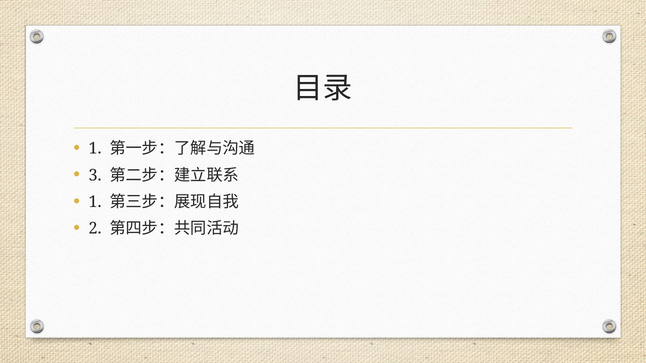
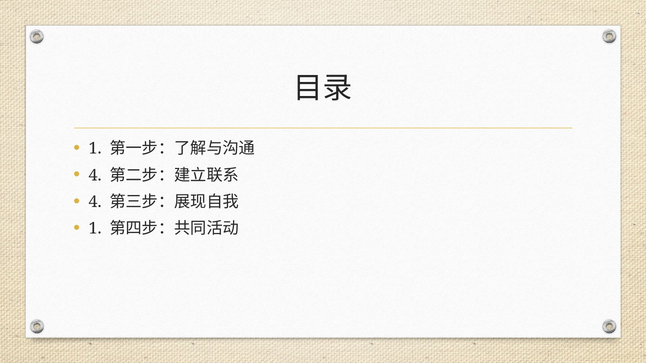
3 at (95, 175): 3 -> 4
1 at (95, 202): 1 -> 4
2 at (95, 229): 2 -> 1
